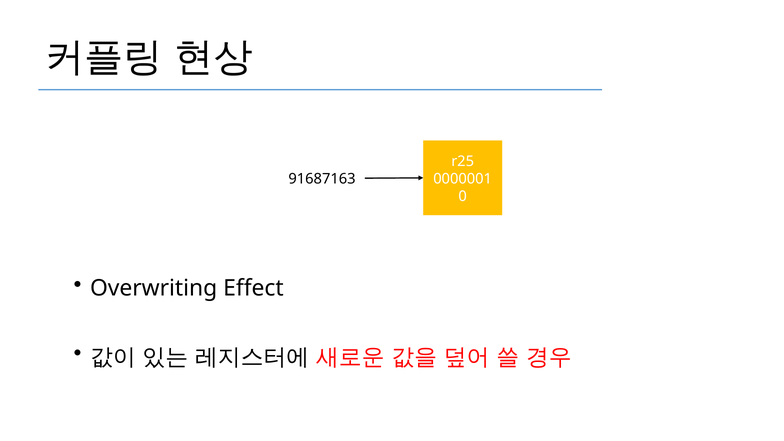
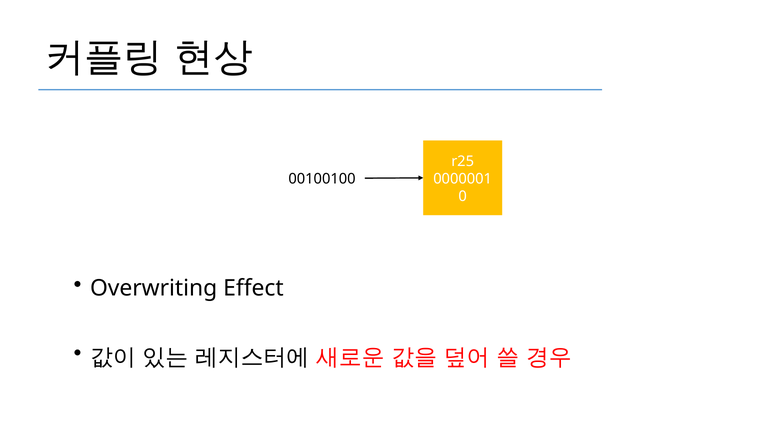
91687163: 91687163 -> 00100100
